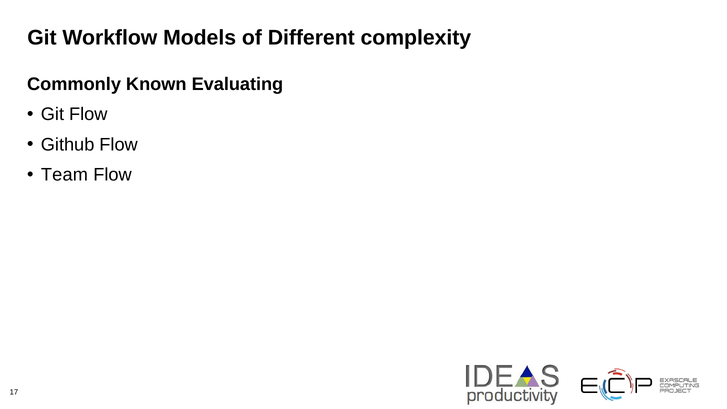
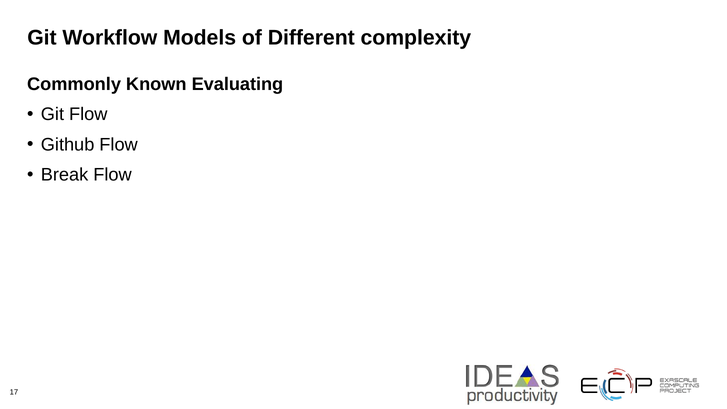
Team: Team -> Break
